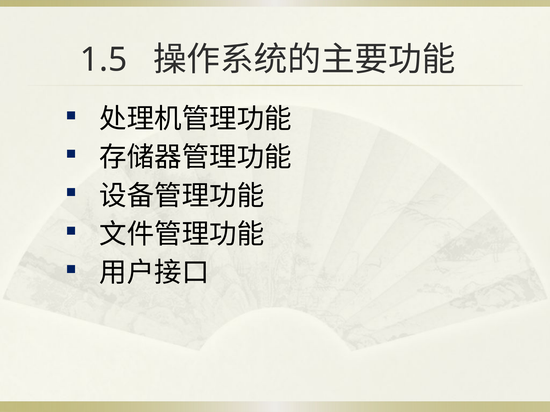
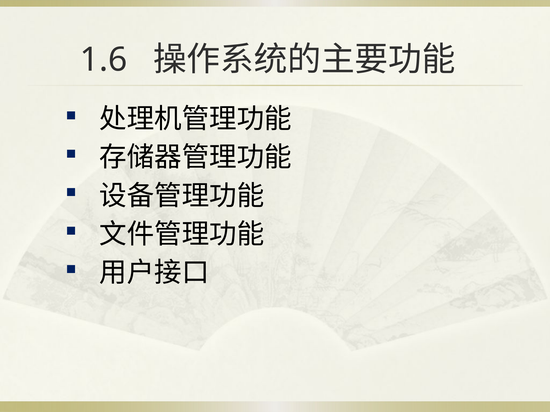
1.5: 1.5 -> 1.6
